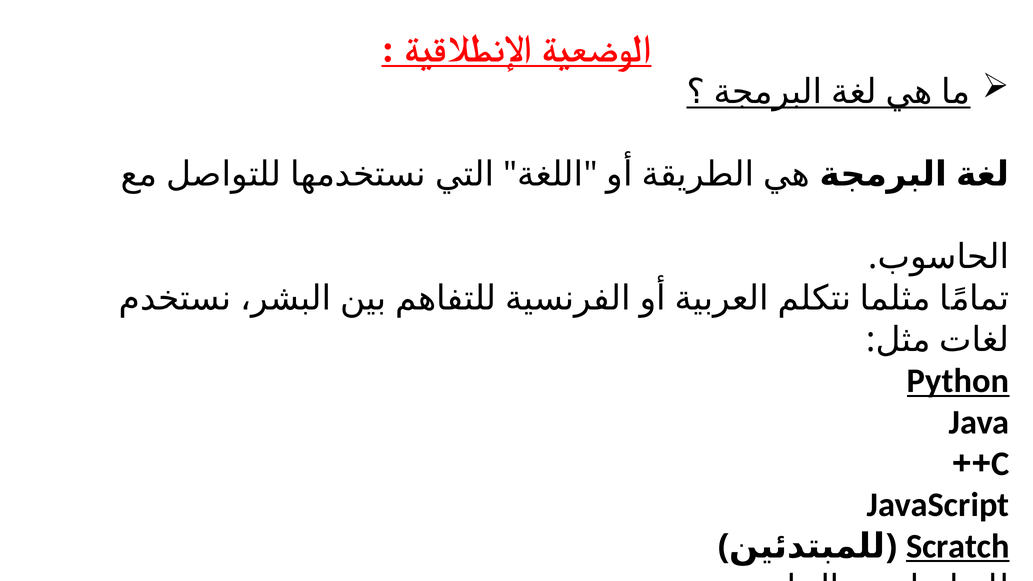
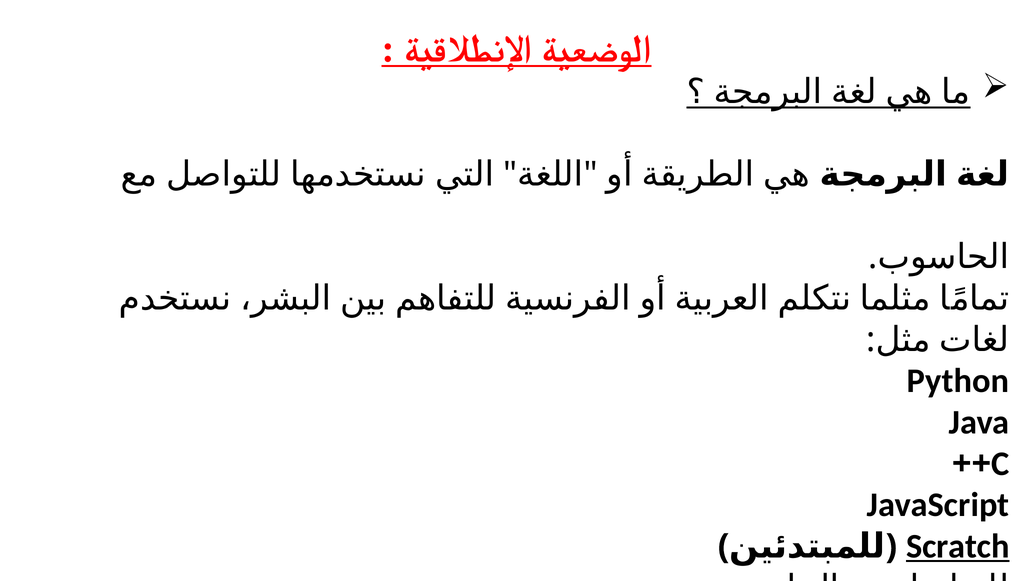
Python underline: present -> none
